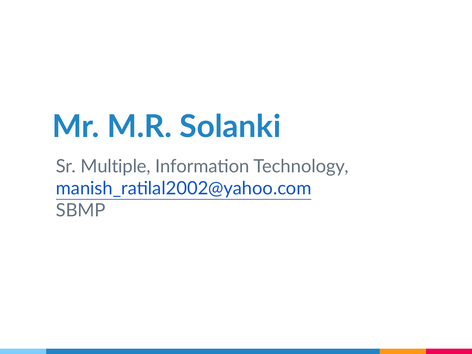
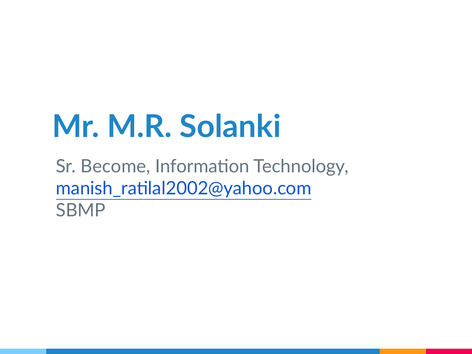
Multiple: Multiple -> Become
